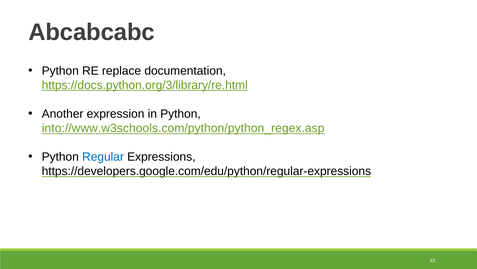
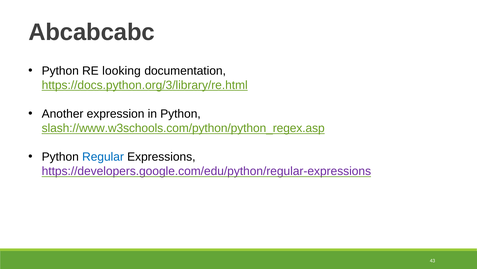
replace: replace -> looking
into://www.w3schools.com/python/python_regex.asp: into://www.w3schools.com/python/python_regex.asp -> slash://www.w3schools.com/python/python_regex.asp
https://developers.google.com/edu/python/regular-expressions colour: black -> purple
